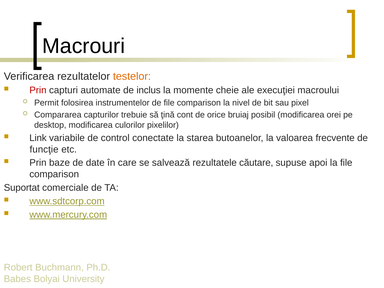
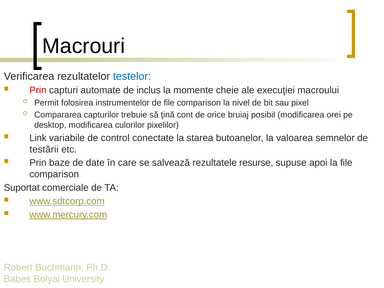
testelor colour: orange -> blue
frecvente: frecvente -> semnelor
funcţie: funcţie -> testării
căutare: căutare -> resurse
